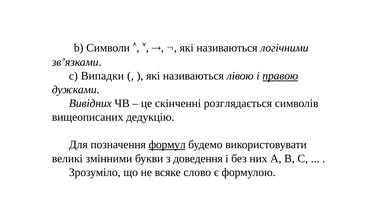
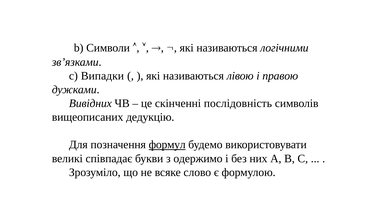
правою underline: present -> none
розглядається: розглядається -> послідовність
змінними: змінними -> співпадає
доведення: доведення -> одержимо
